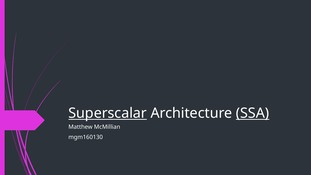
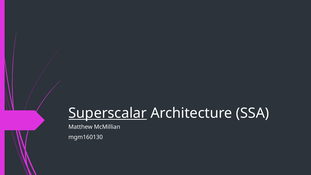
SSA underline: present -> none
